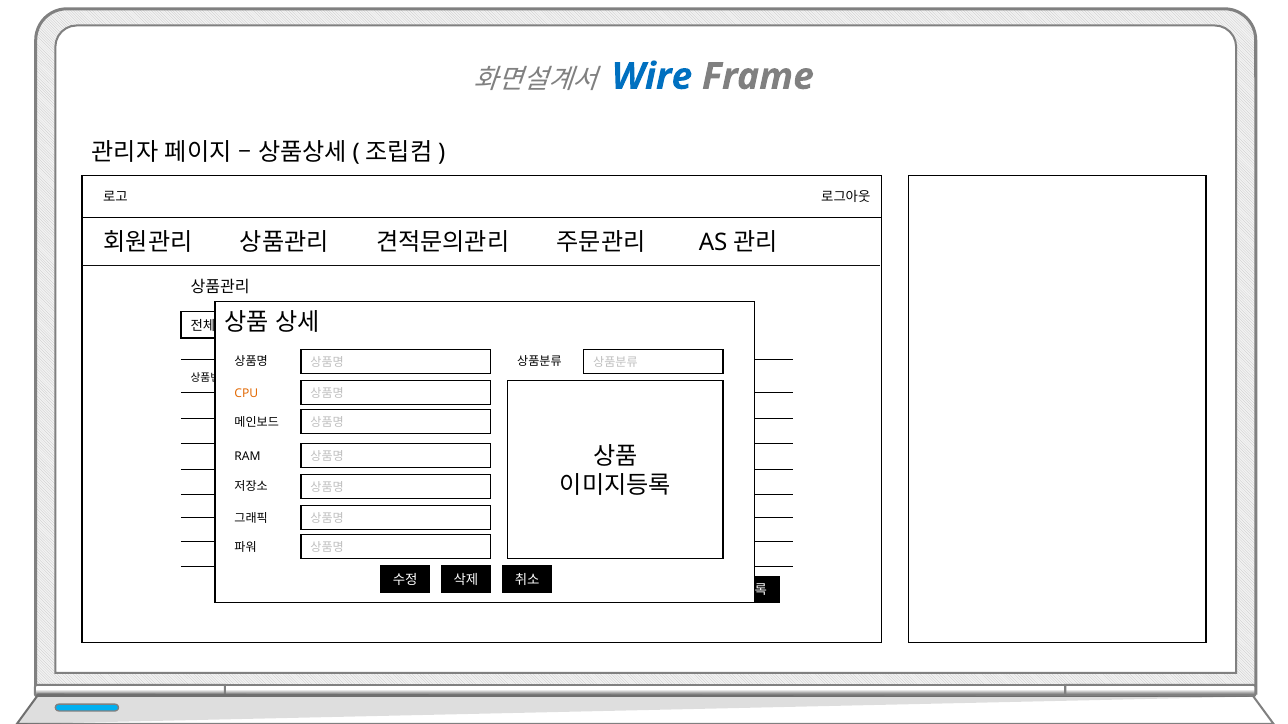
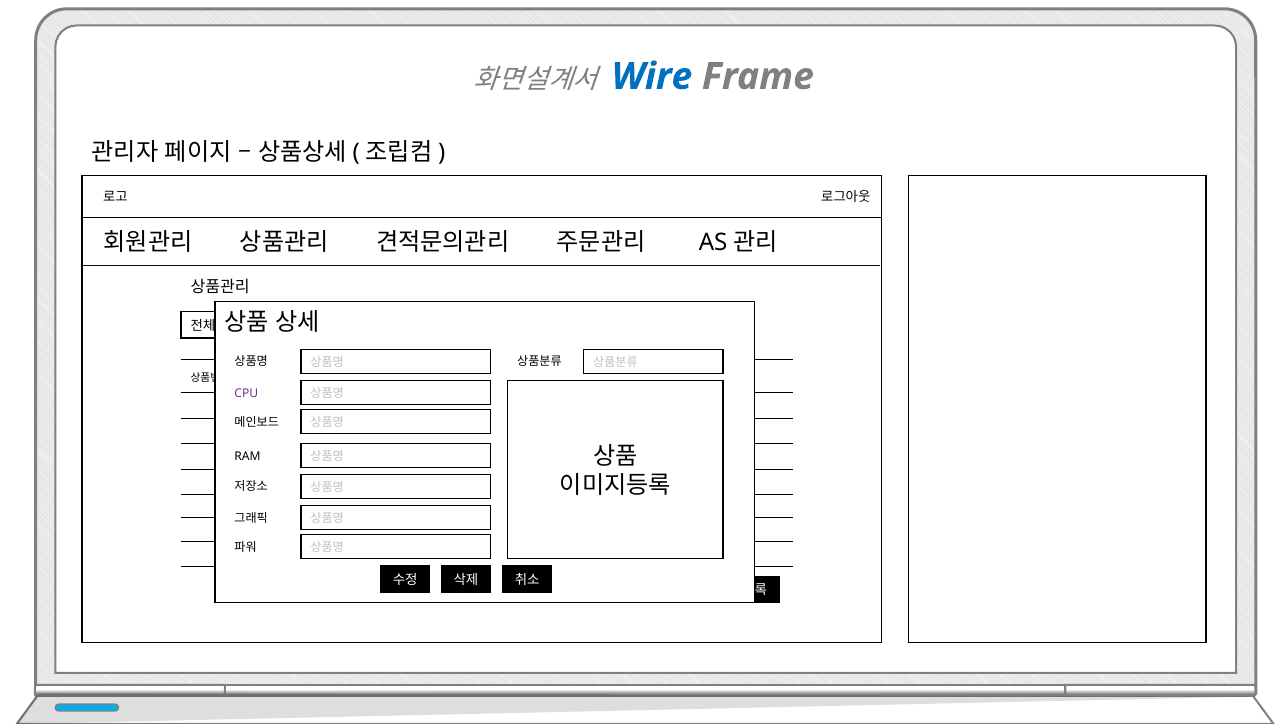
CPU colour: orange -> purple
